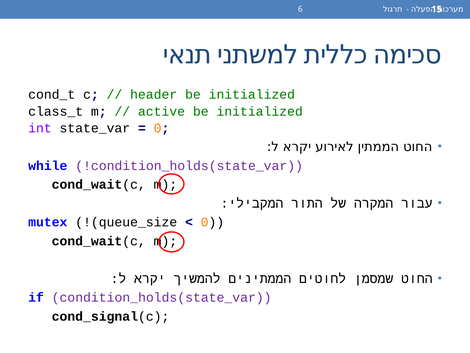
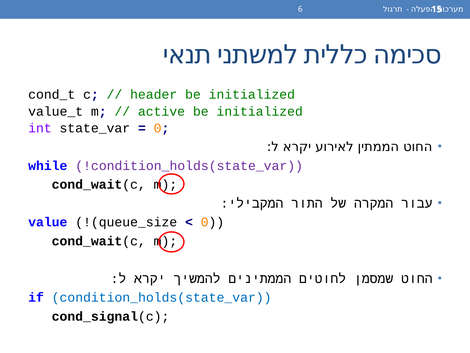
class_t: class_t -> value_t
mutex: mutex -> value
condition_holds(state_var colour: purple -> blue
